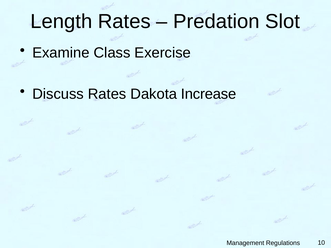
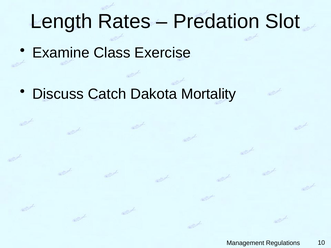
Discuss Rates: Rates -> Catch
Increase: Increase -> Mortality
